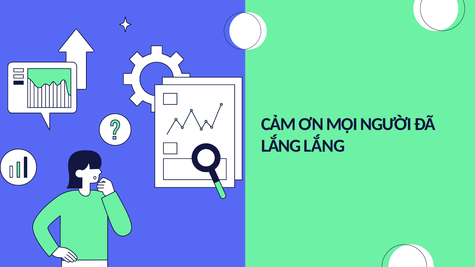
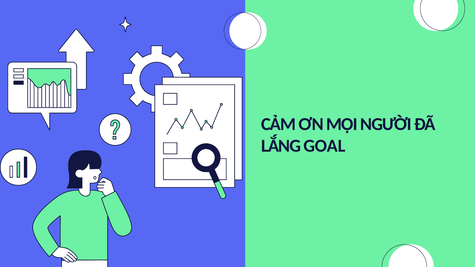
LẮNG LẮNG: LẮNG -> GOAL
